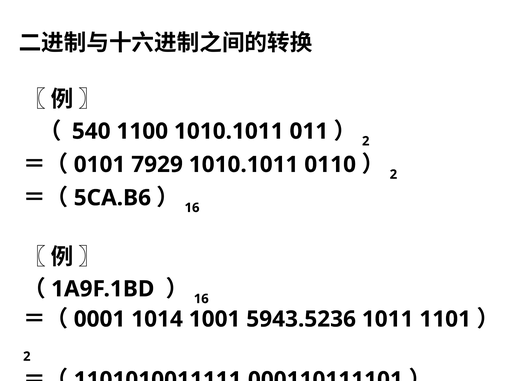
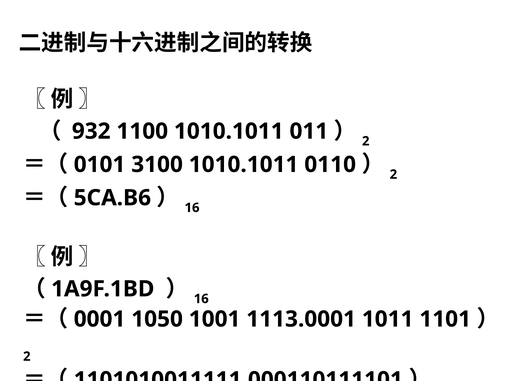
540: 540 -> 932
7929: 7929 -> 3100
1014: 1014 -> 1050
5943.5236: 5943.5236 -> 1113.0001
